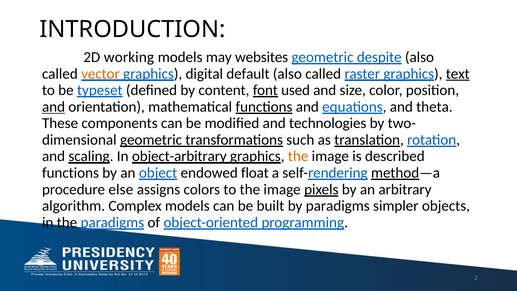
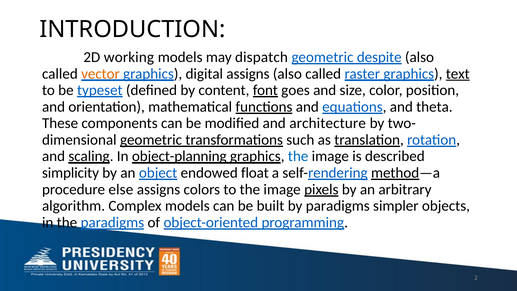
websites: websites -> dispatch
digital default: default -> assigns
used: used -> goes
and at (54, 107) underline: present -> none
technologies: technologies -> architecture
object-arbitrary: object-arbitrary -> object-planning
the at (298, 156) colour: orange -> blue
functions at (70, 173): functions -> simplicity
